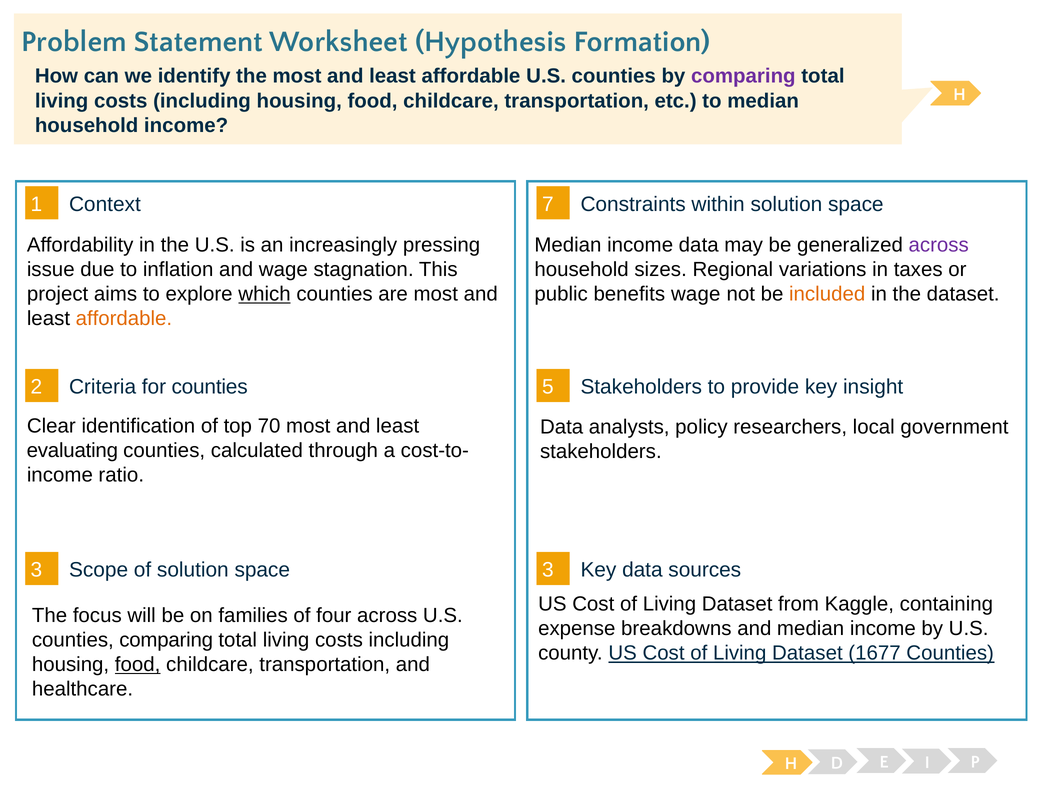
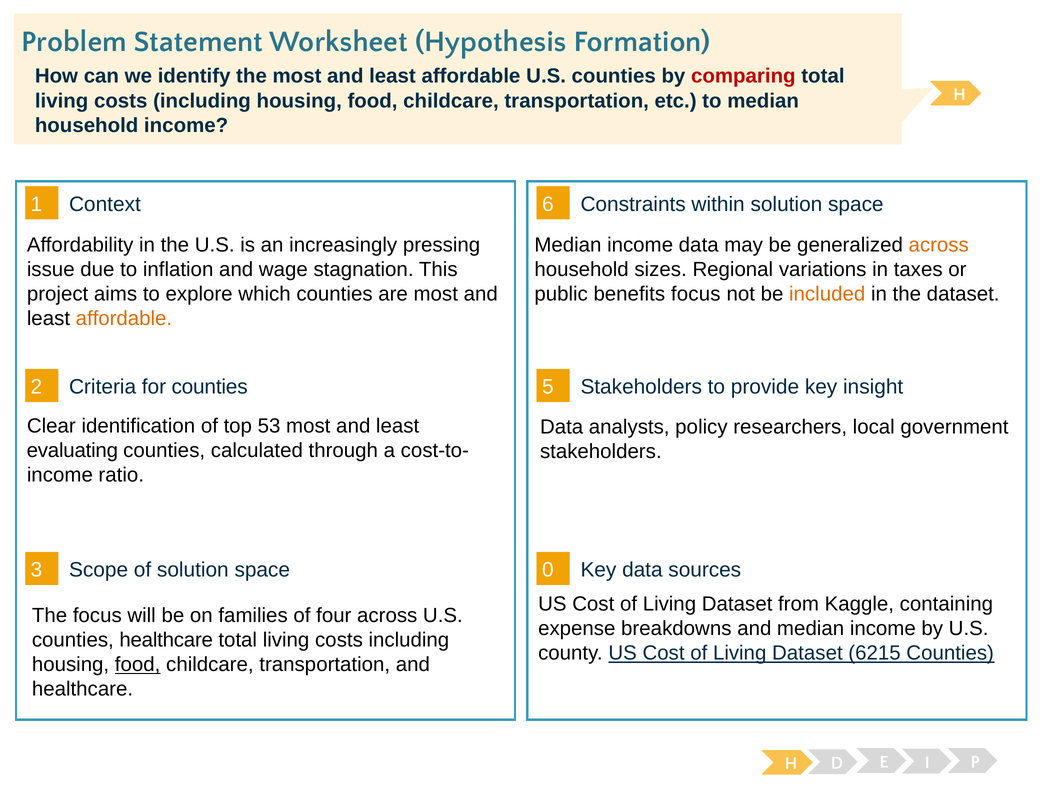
comparing at (743, 76) colour: purple -> red
7: 7 -> 6
across at (939, 245) colour: purple -> orange
benefits wage: wage -> focus
which underline: present -> none
70: 70 -> 53
3 3: 3 -> 0
counties comparing: comparing -> healthcare
1677: 1677 -> 6215
